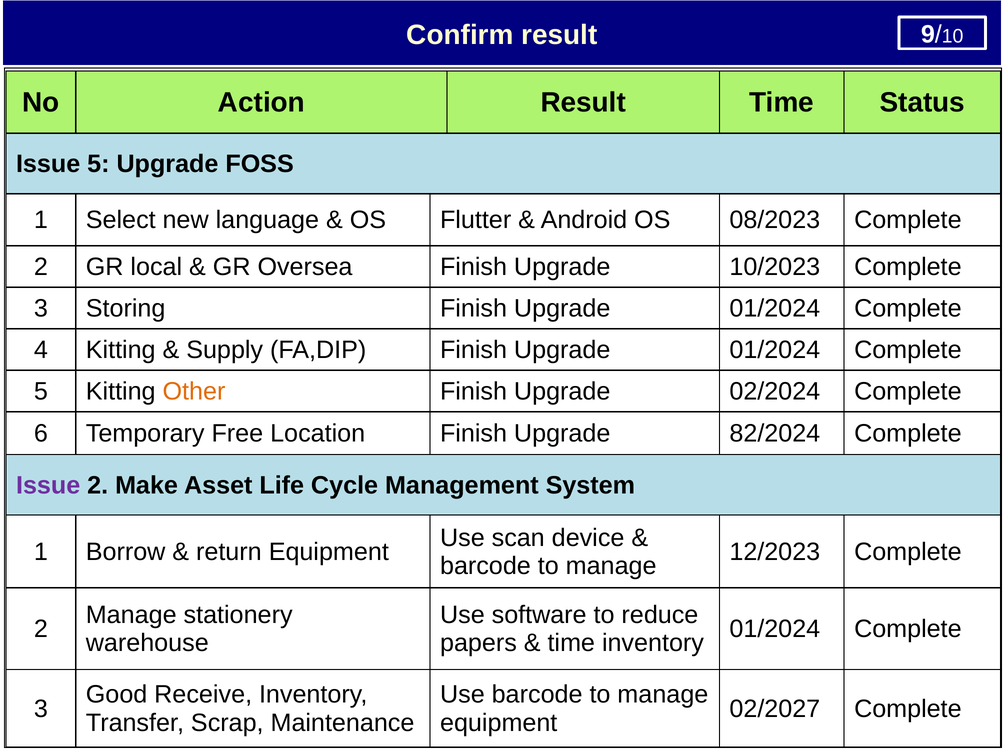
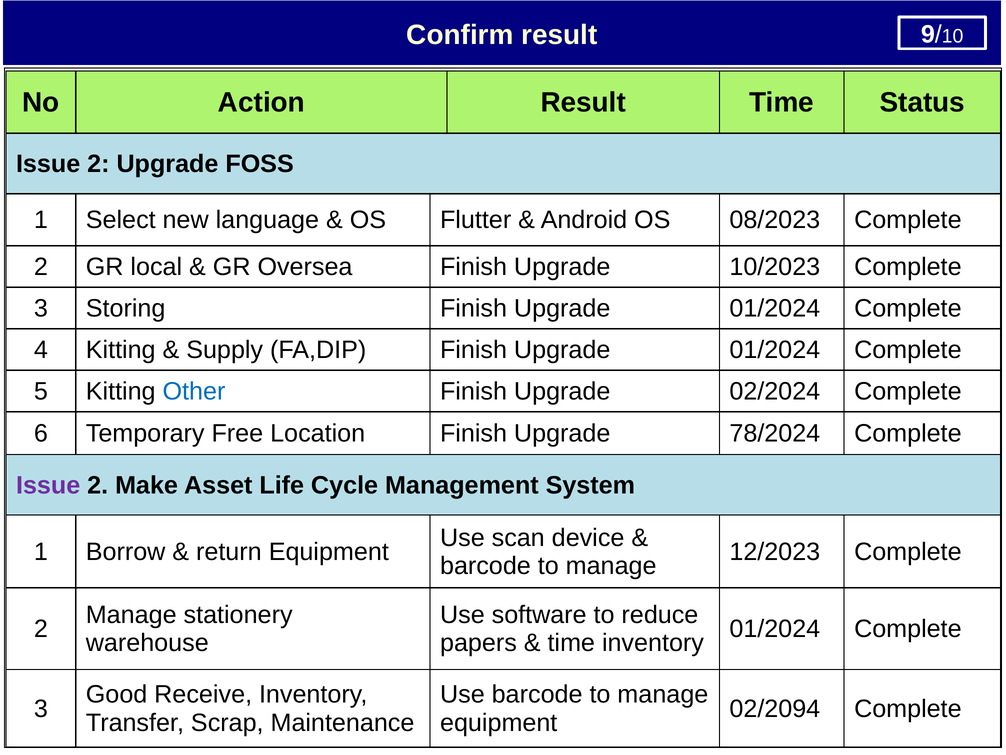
5 at (98, 164): 5 -> 2
Other colour: orange -> blue
82/2024: 82/2024 -> 78/2024
02/2027: 02/2027 -> 02/2094
